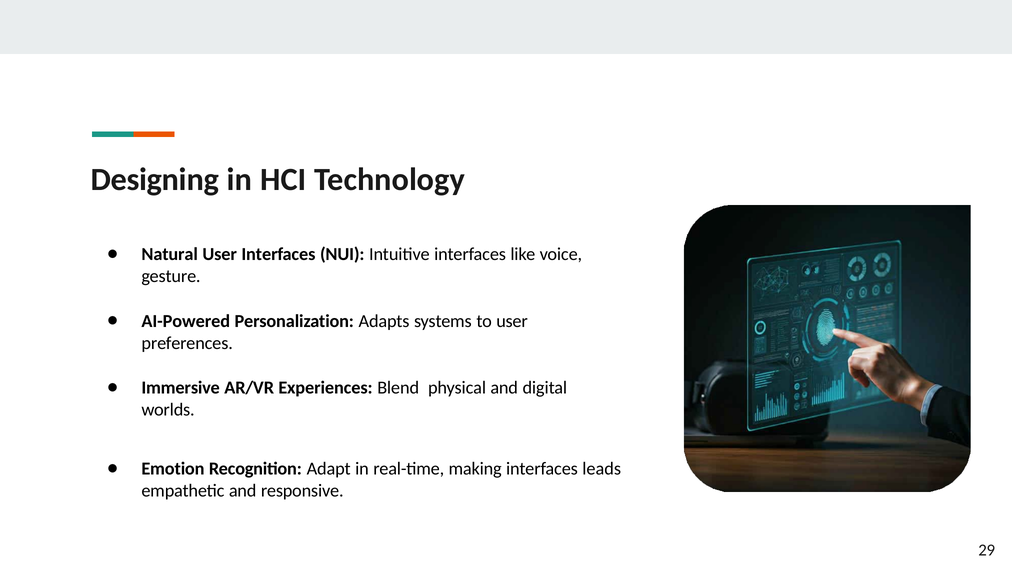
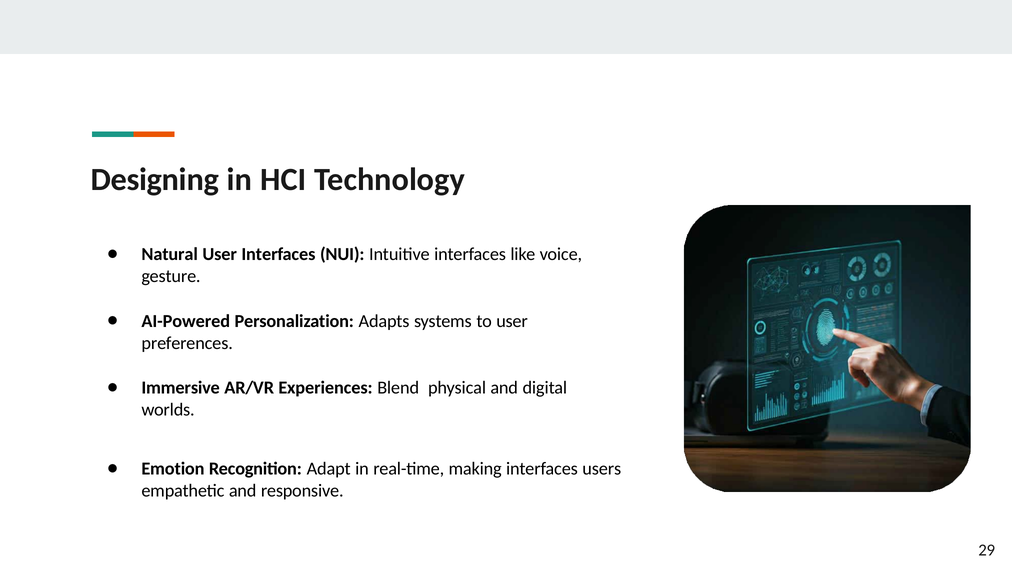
leads: leads -> users
